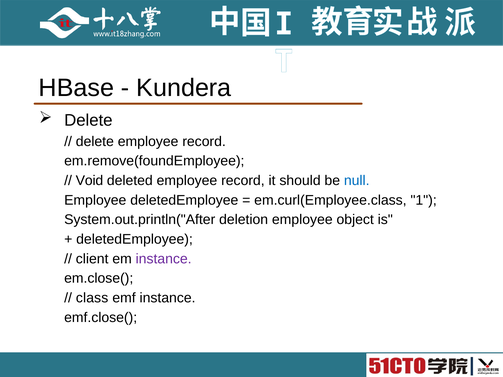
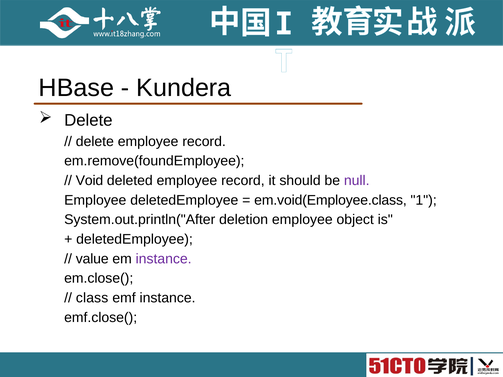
null colour: blue -> purple
em.curl(Employee.class: em.curl(Employee.class -> em.void(Employee.class
client: client -> value
